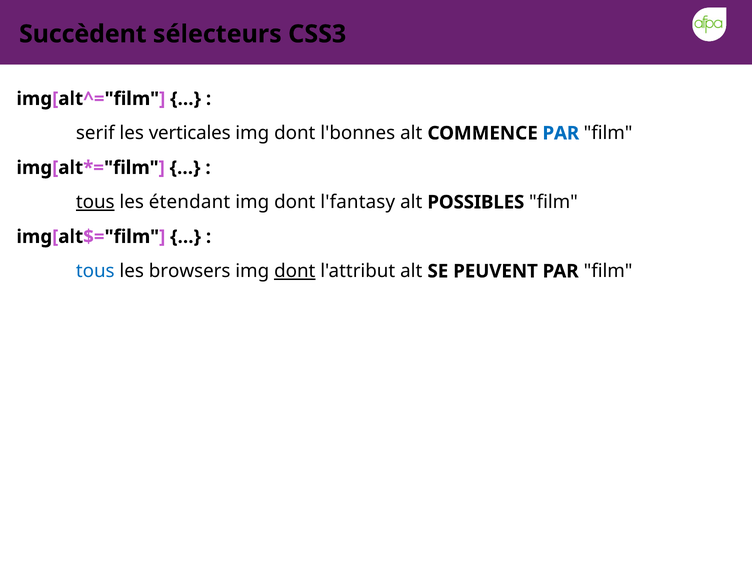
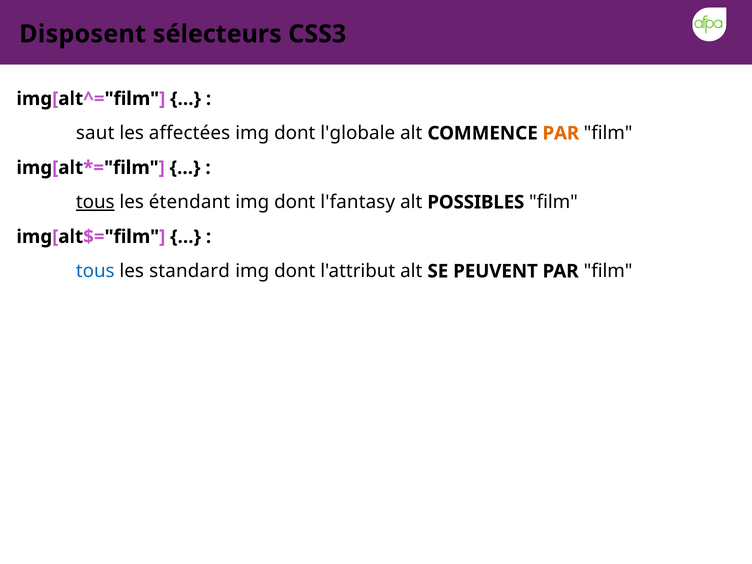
Succèdent: Succèdent -> Disposent
serif: serif -> saut
verticales: verticales -> affectées
l'bonnes: l'bonnes -> l'globale
PAR at (561, 133) colour: blue -> orange
browsers: browsers -> standard
dont at (295, 271) underline: present -> none
